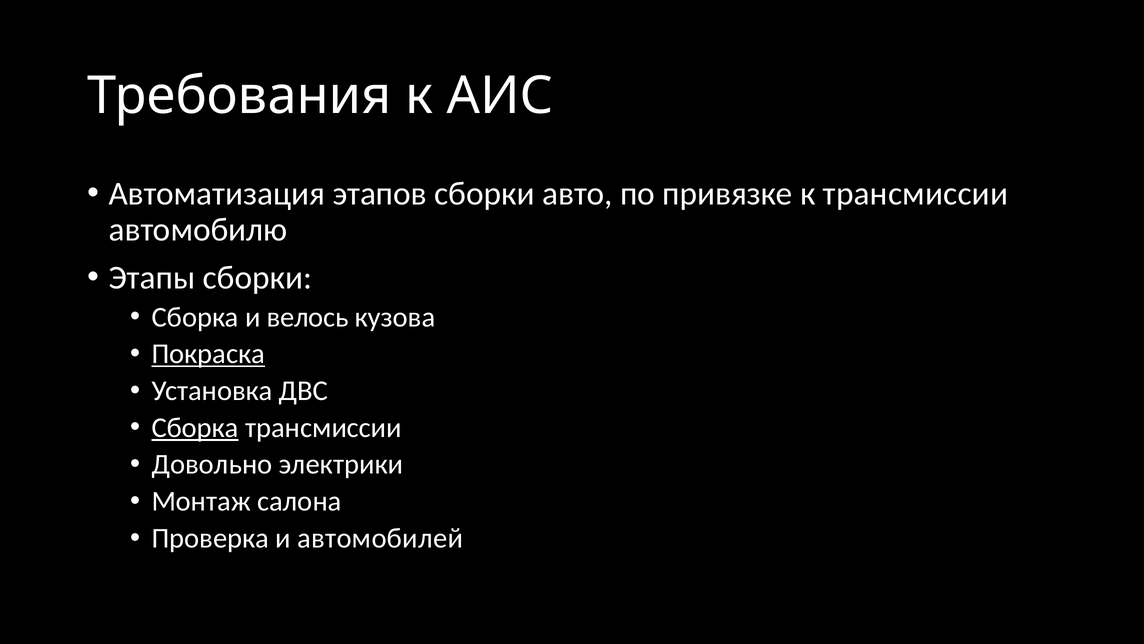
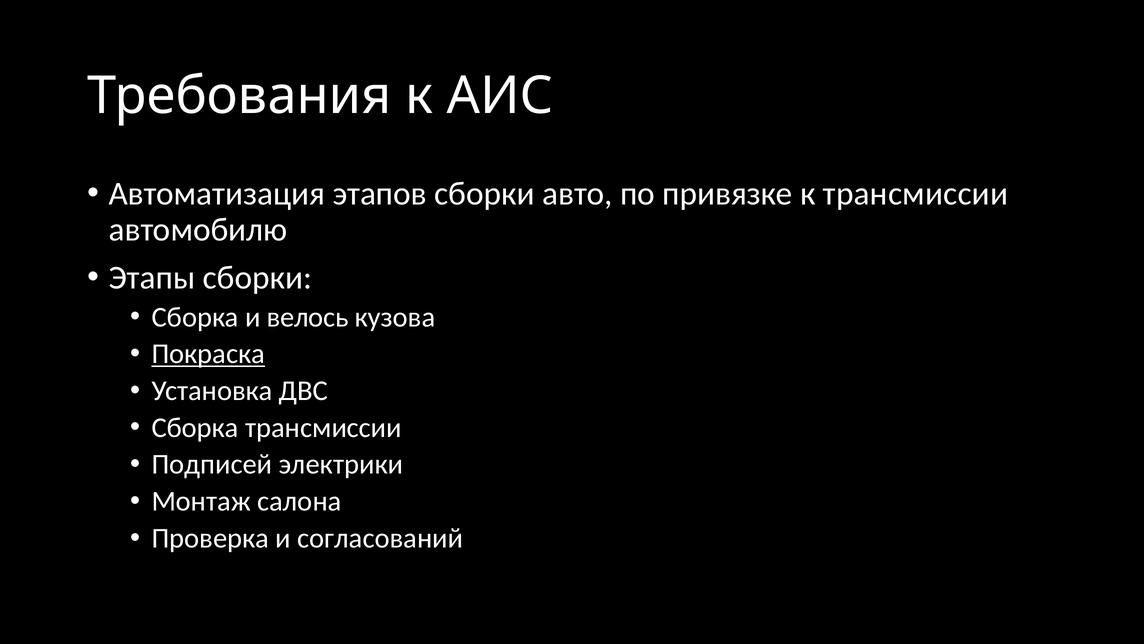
Сборка at (195, 427) underline: present -> none
Довольно: Довольно -> Подписей
автомобилей: автомобилей -> согласований
